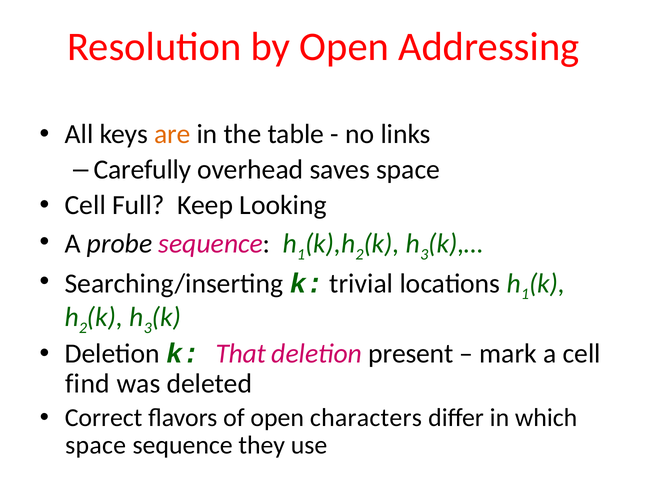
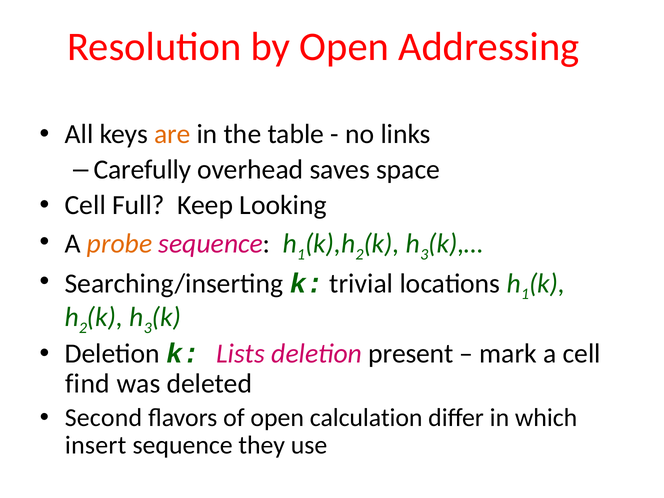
probe colour: black -> orange
That: That -> Lists
Correct: Correct -> Second
characters: characters -> calculation
space at (96, 445): space -> insert
